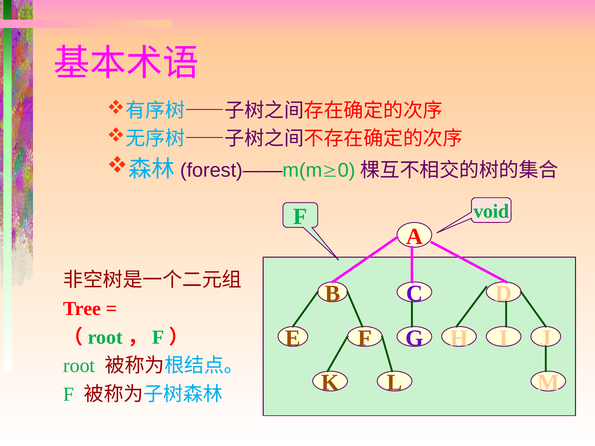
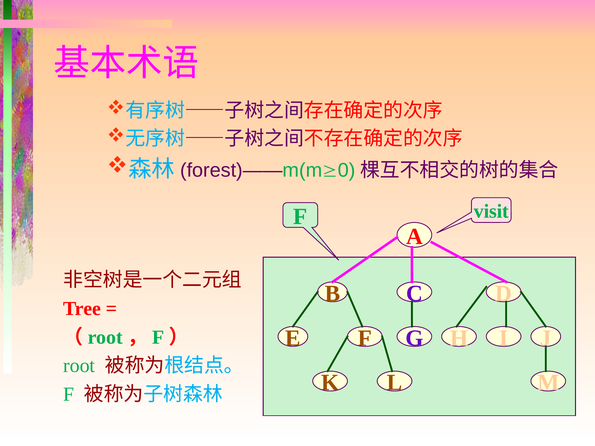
void: void -> visit
